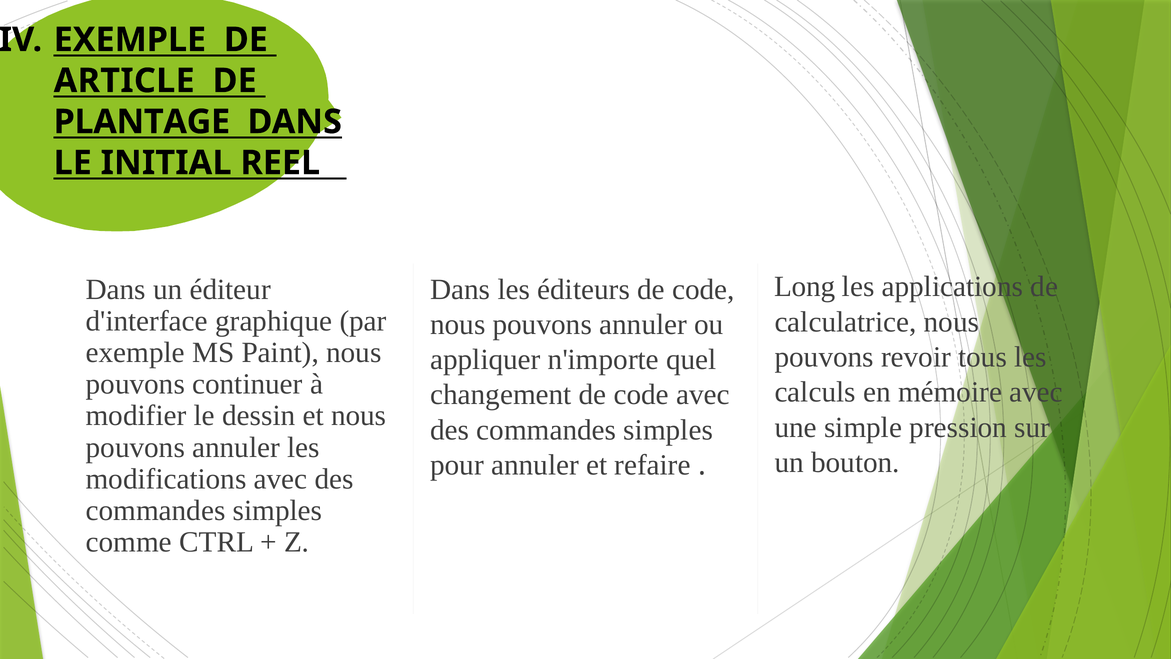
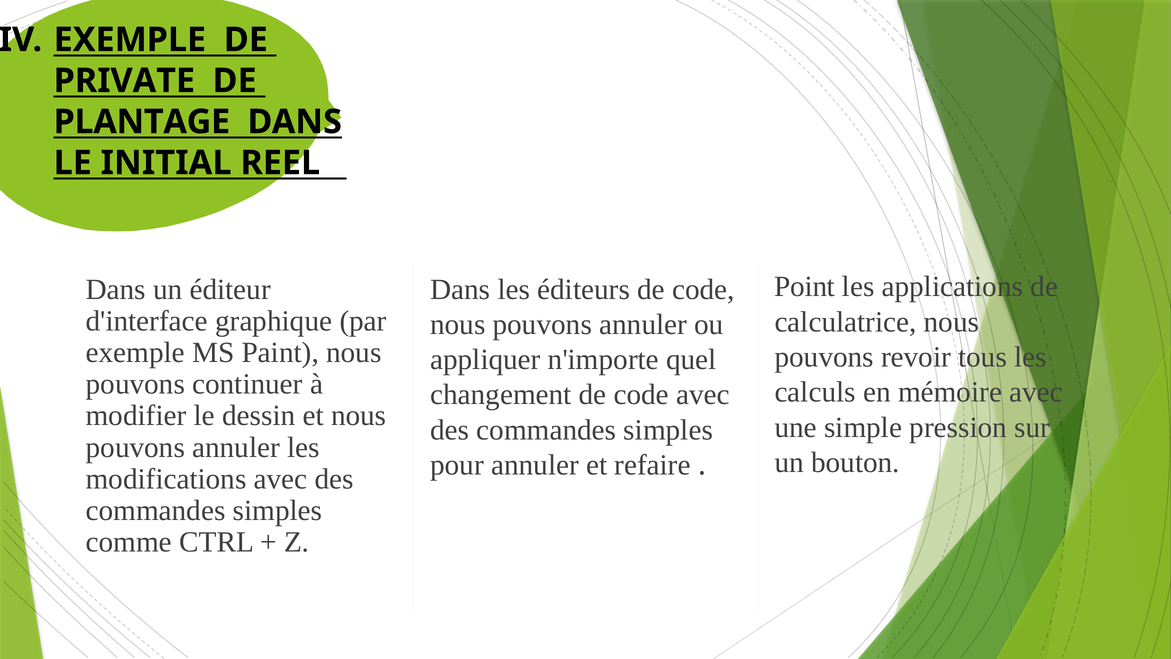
ARTICLE: ARTICLE -> PRIVATE
Long: Long -> Point
